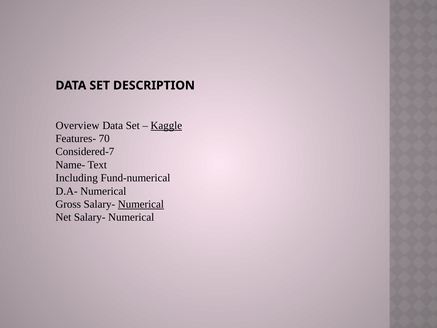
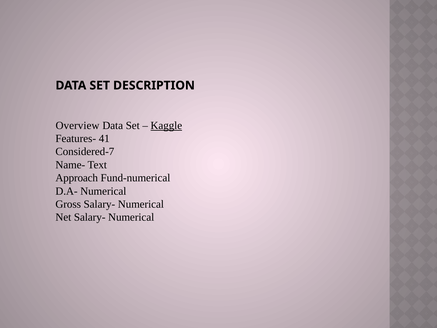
70: 70 -> 41
Including: Including -> Approach
Numerical at (141, 204) underline: present -> none
